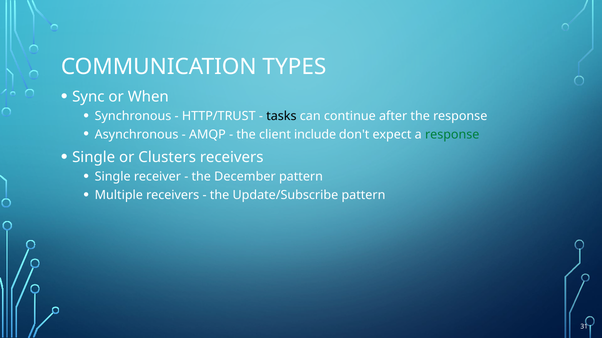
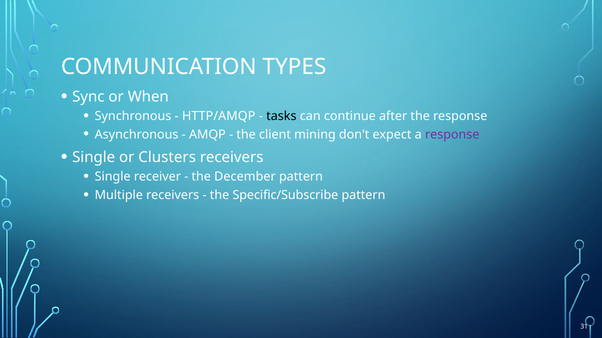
HTTP/TRUST: HTTP/TRUST -> HTTP/AMQP
include: include -> mining
response at (452, 135) colour: green -> purple
Update/Subscribe: Update/Subscribe -> Specific/Subscribe
